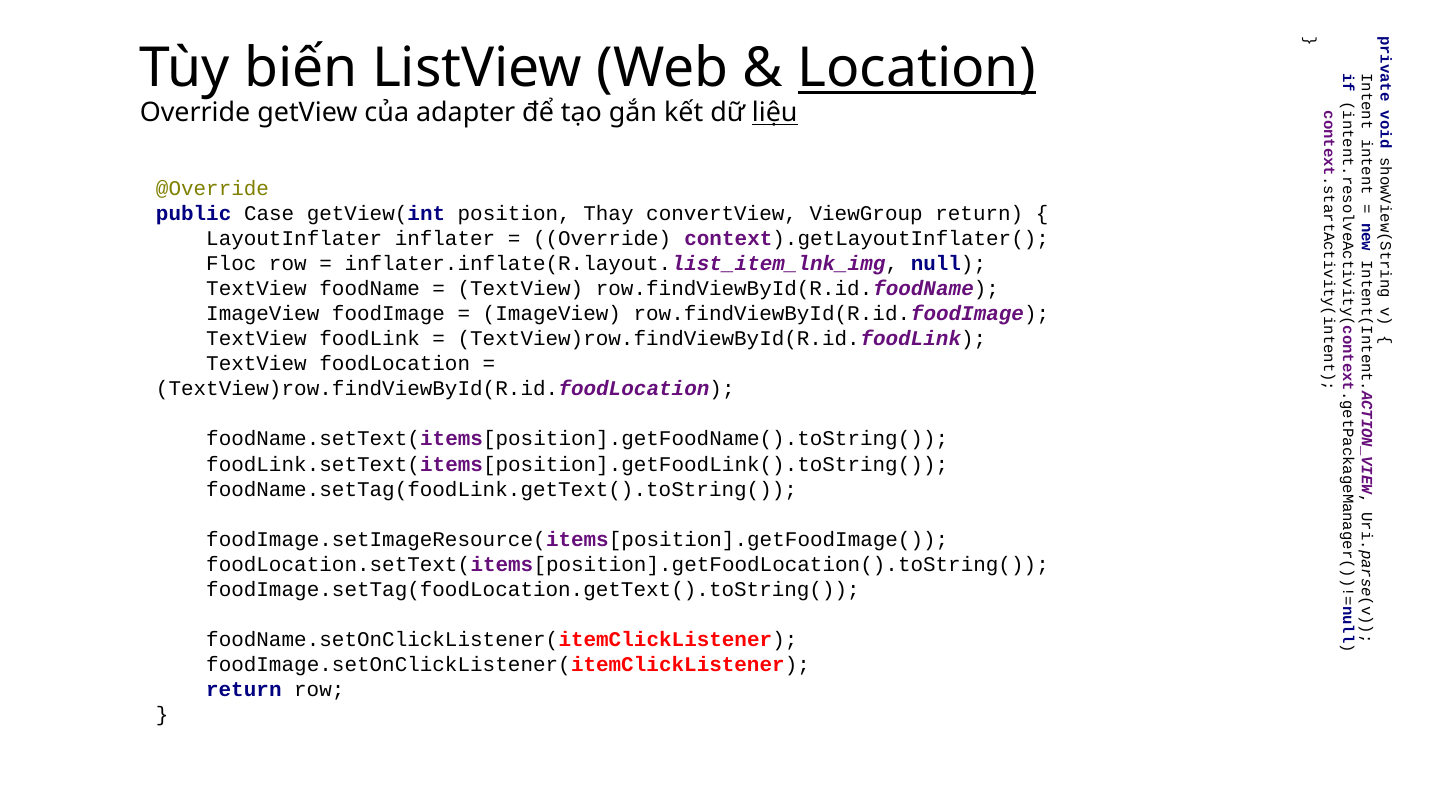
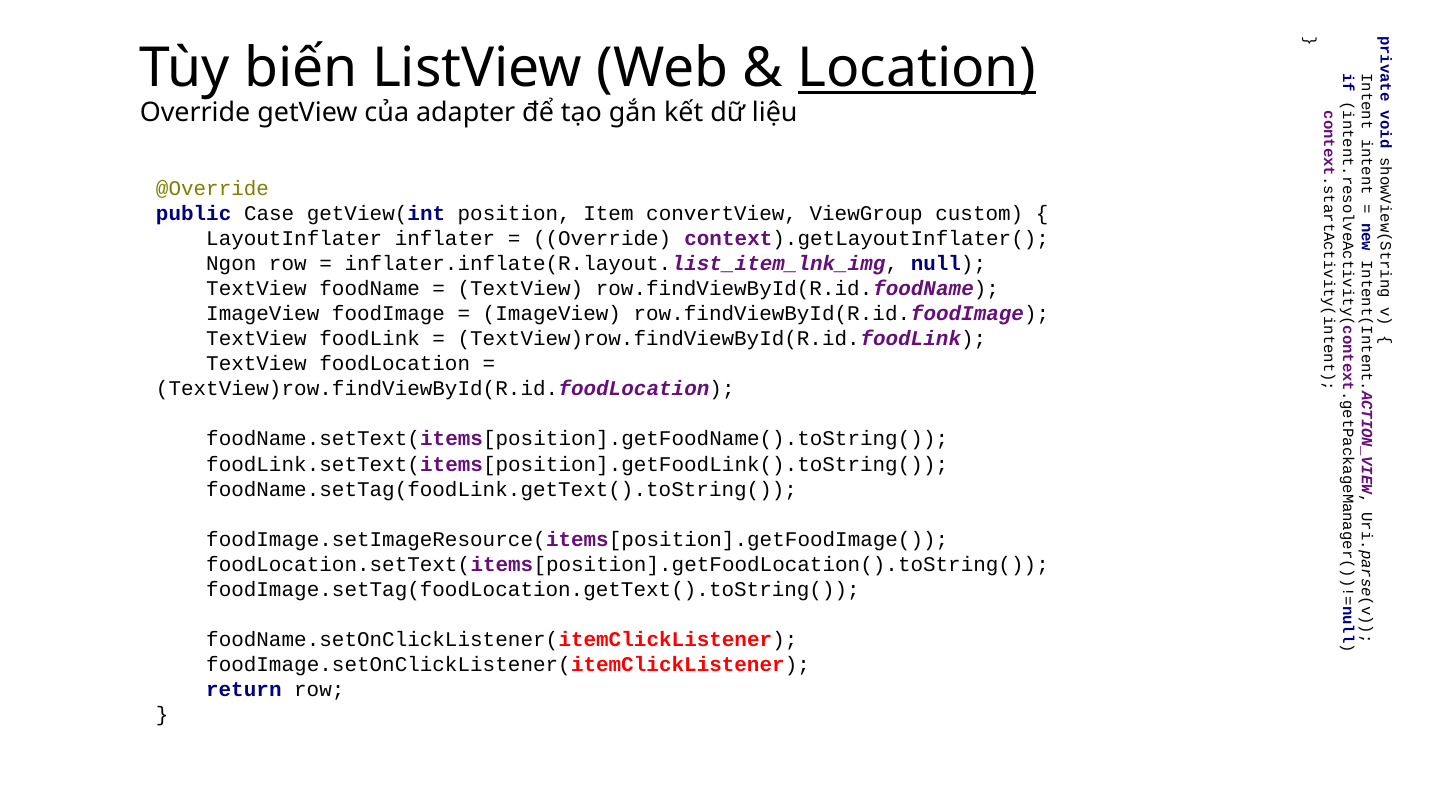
liệu underline: present -> none
Thay: Thay -> Item
ViewGroup return: return -> custom
Floc: Floc -> Ngon
